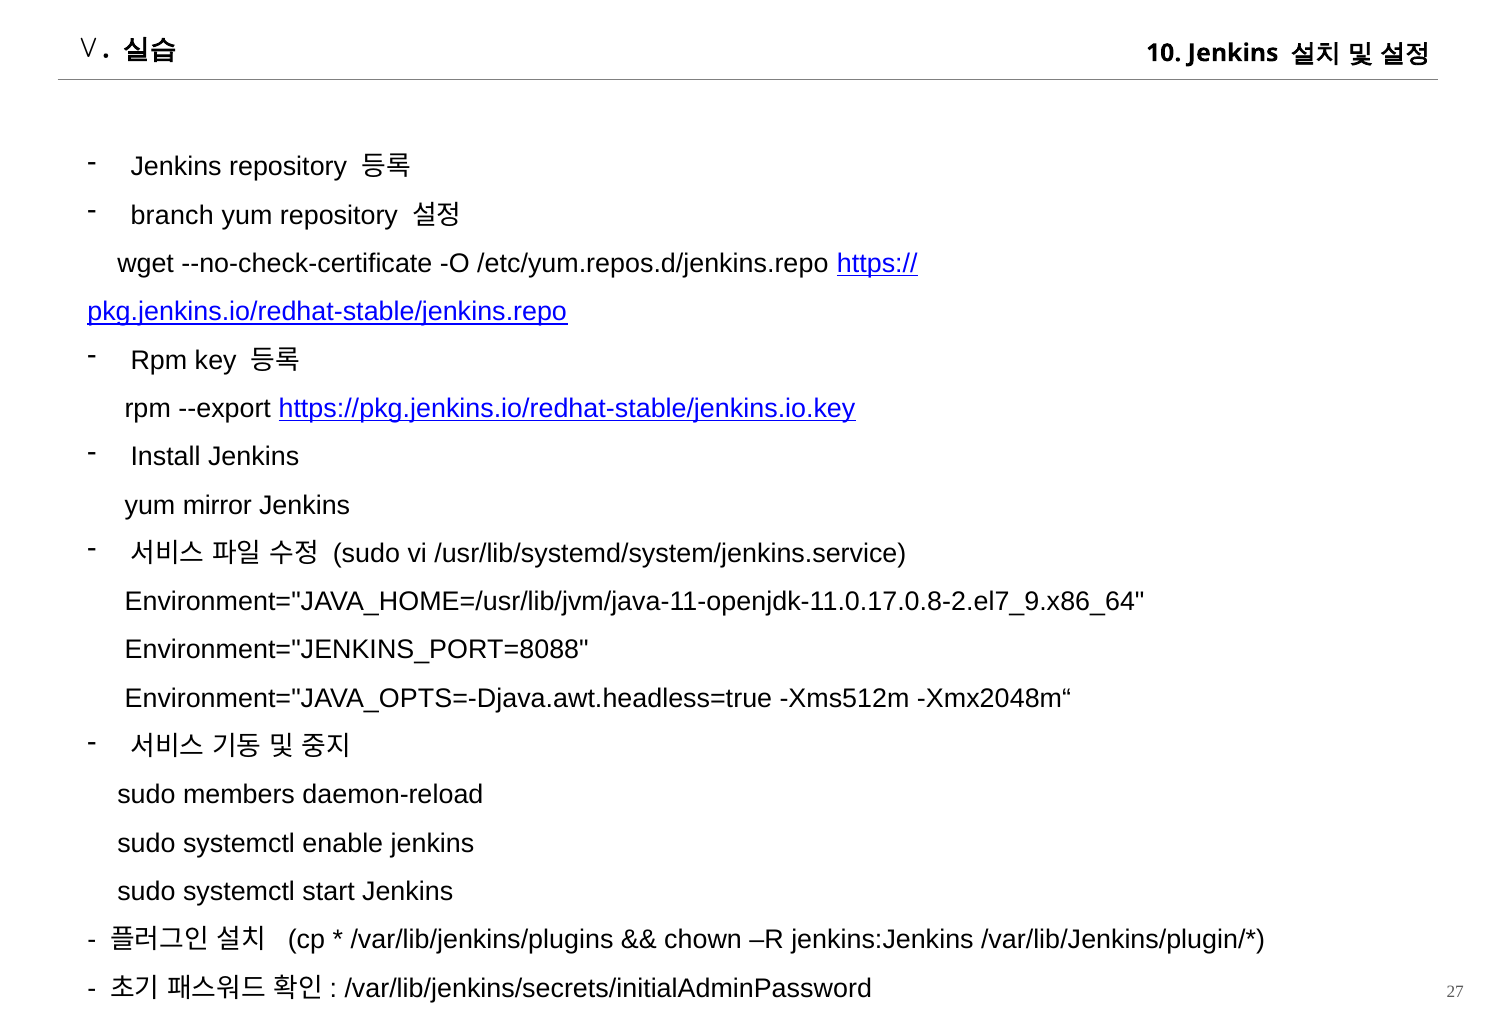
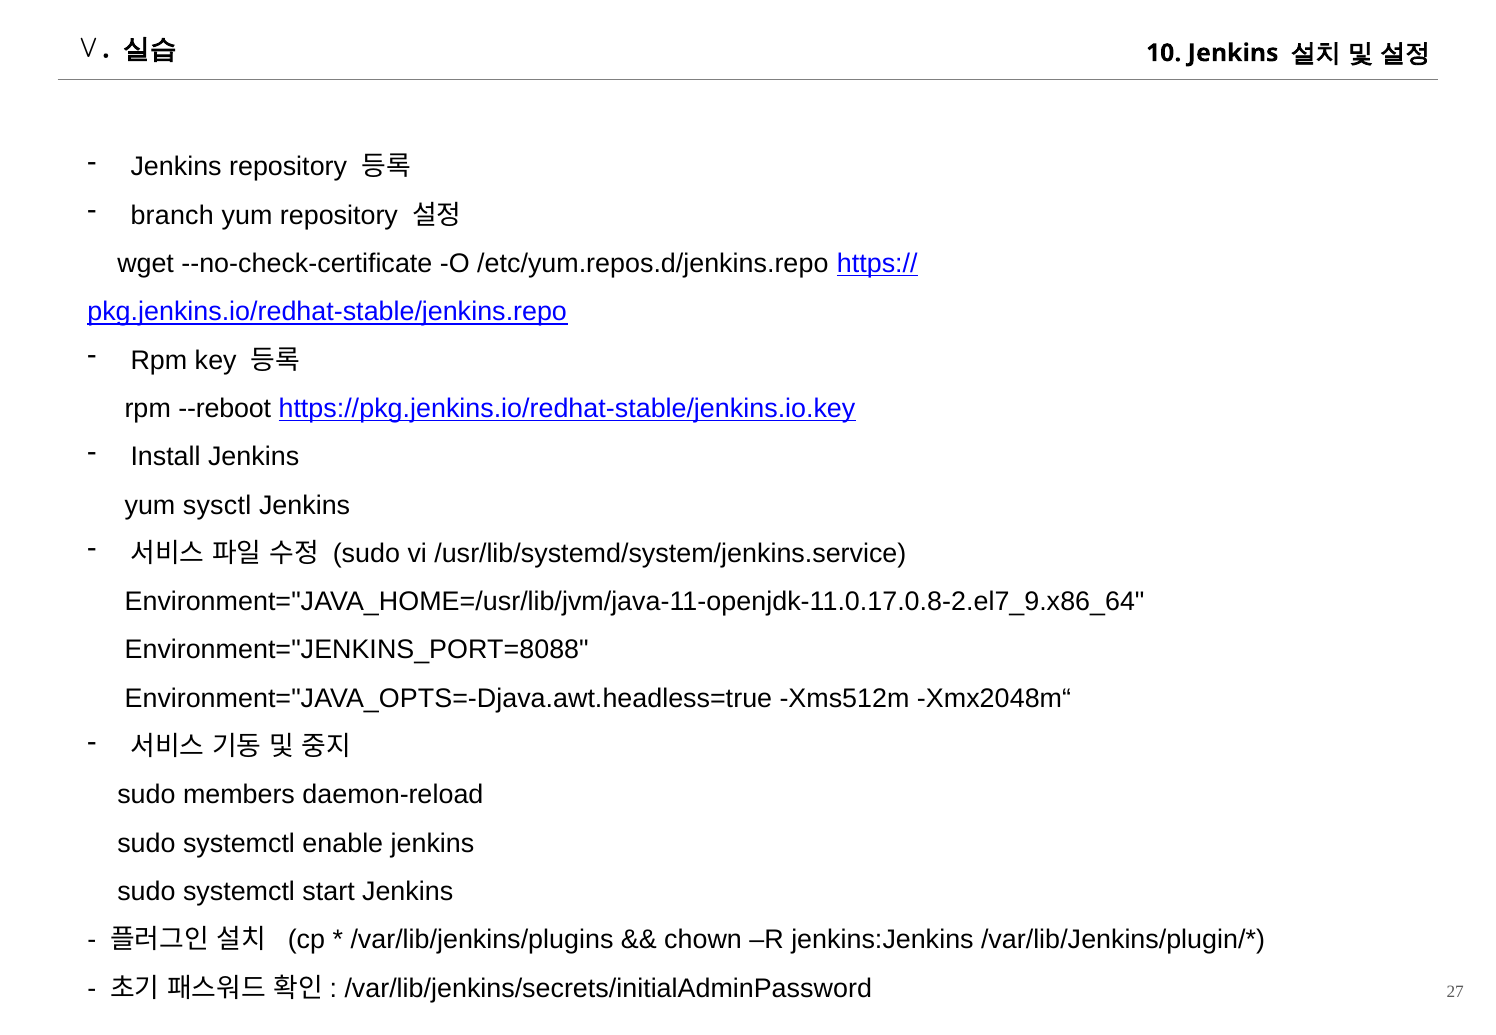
--export: --export -> --reboot
mirror: mirror -> sysctl
